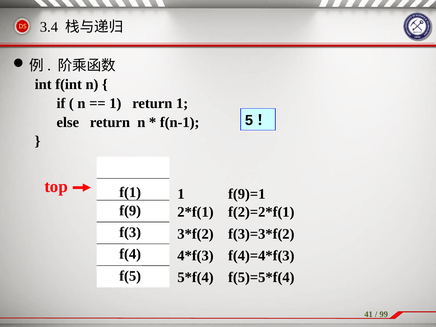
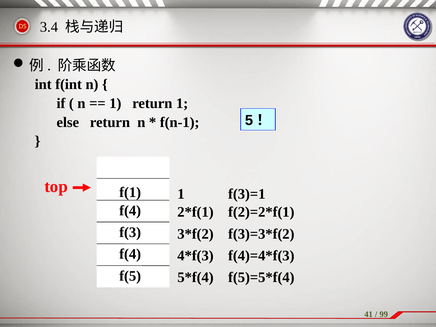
f(9)=1: f(9)=1 -> f(3)=1
f(9 at (130, 211): f(9 -> f(4
